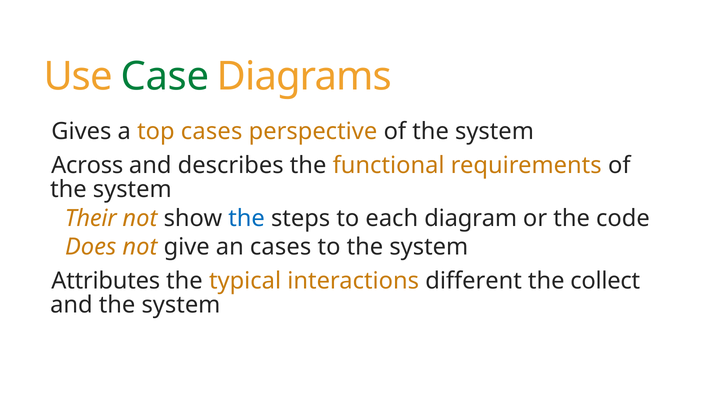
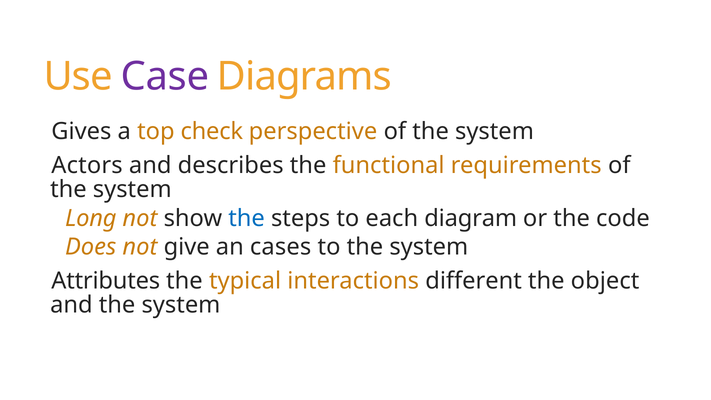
Case colour: green -> purple
top cases: cases -> check
Across: Across -> Actors
Their: Their -> Long
collect: collect -> object
